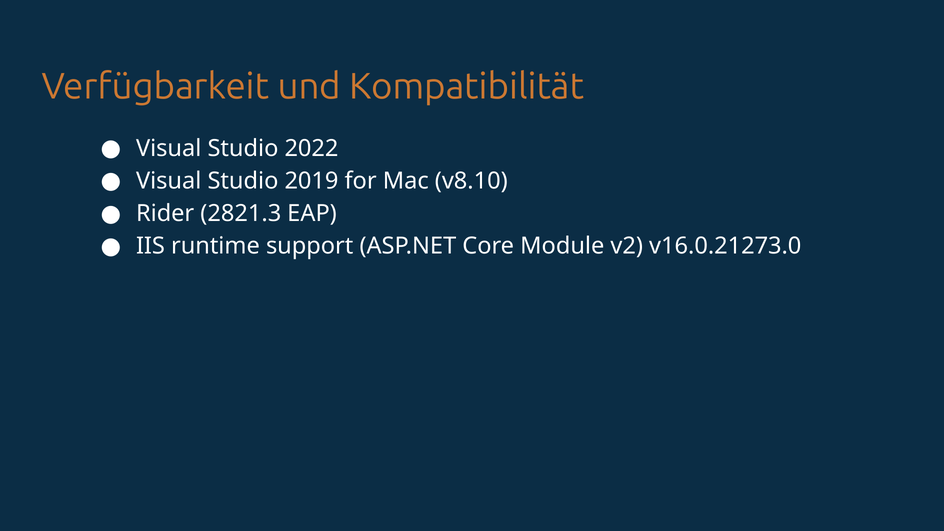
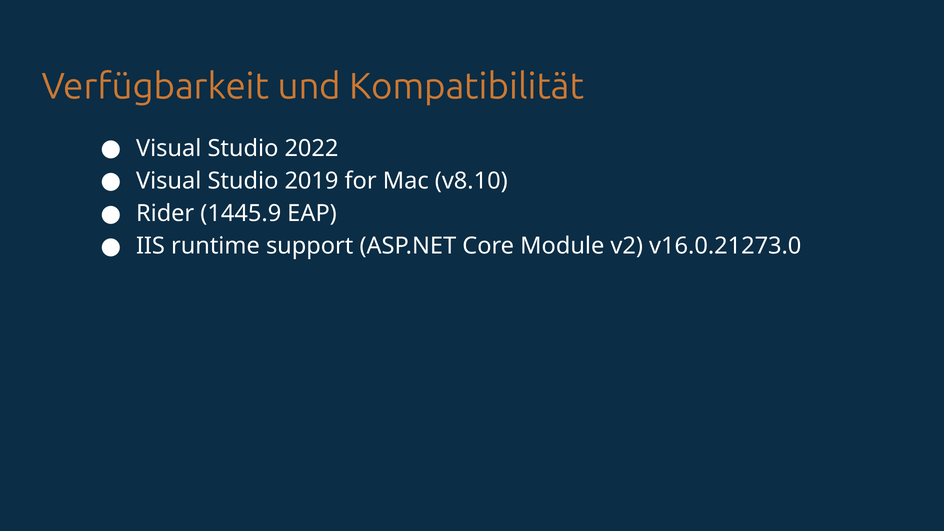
2821.3: 2821.3 -> 1445.9
